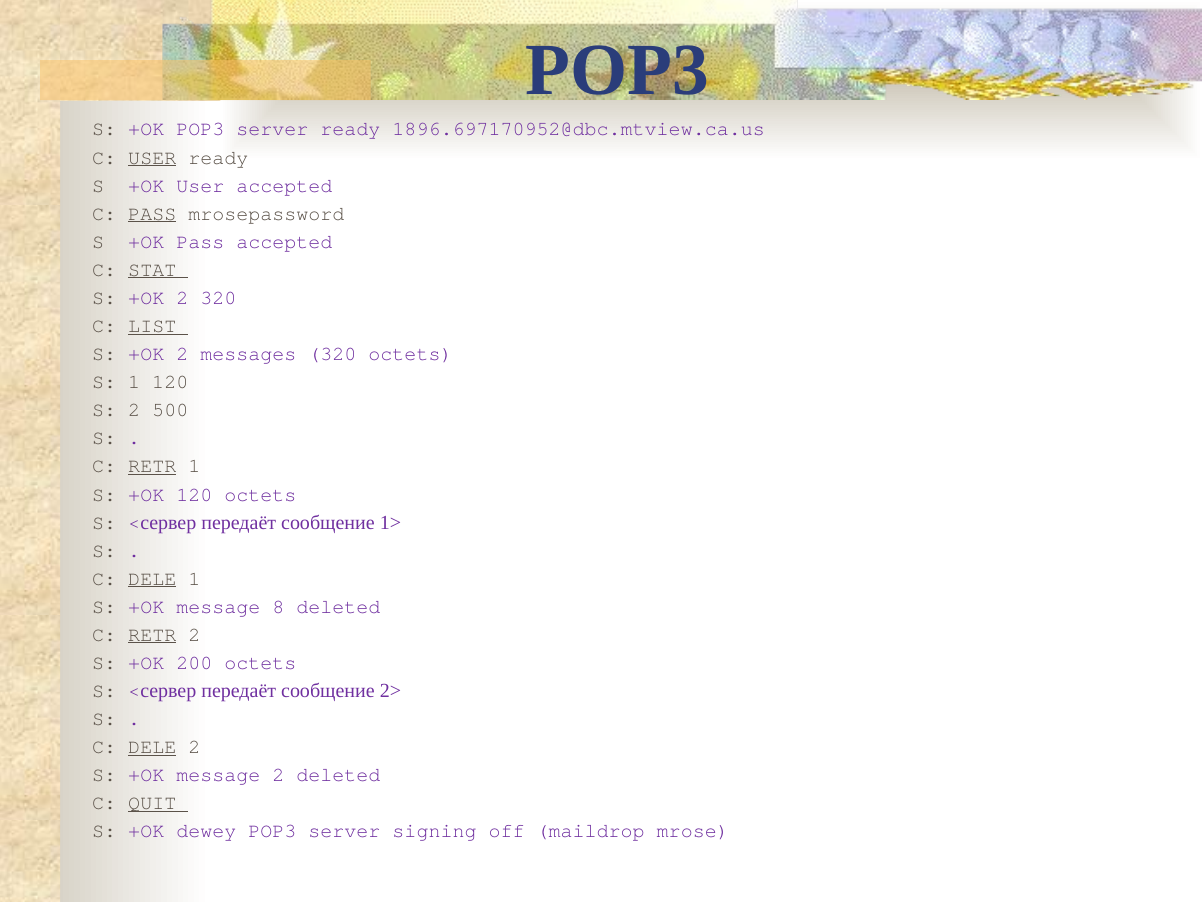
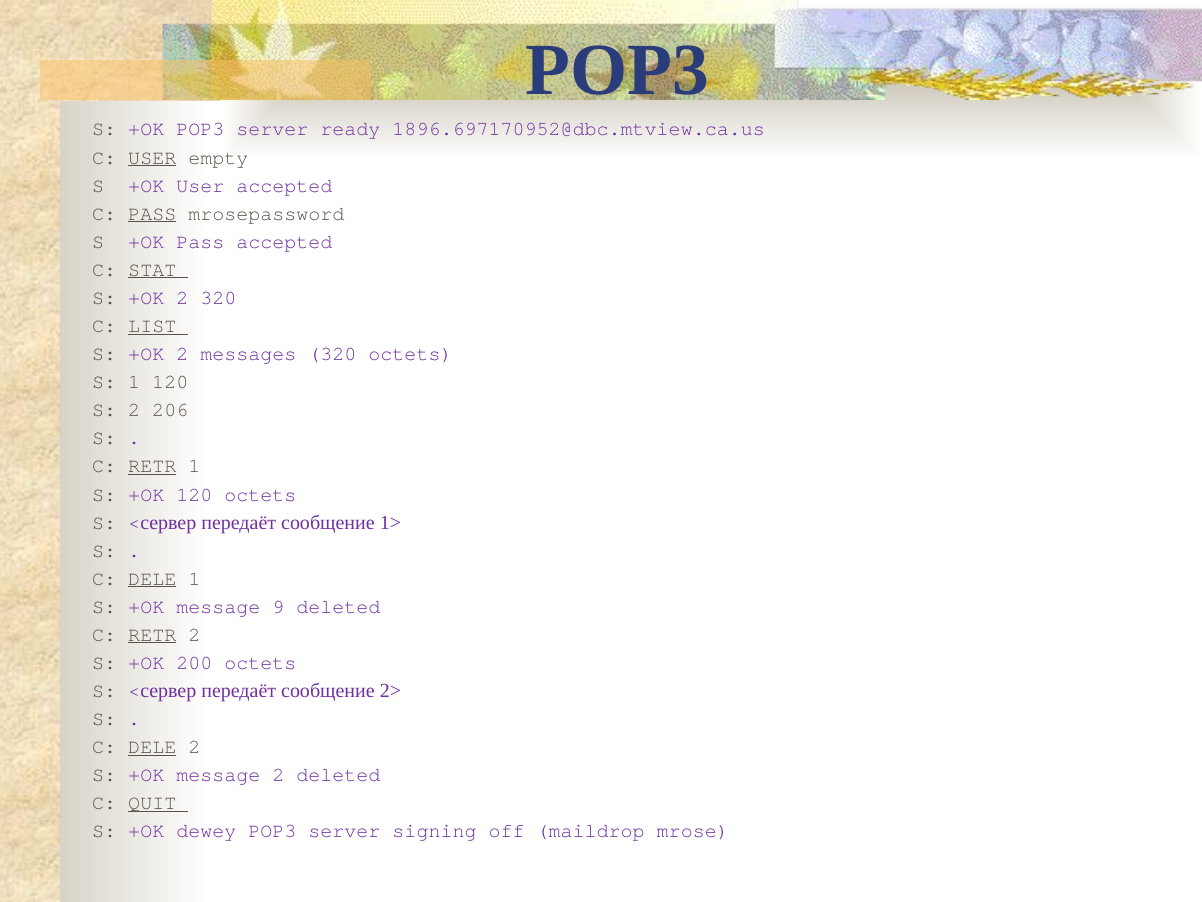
USER ready: ready -> empty
500: 500 -> 206
8: 8 -> 9
